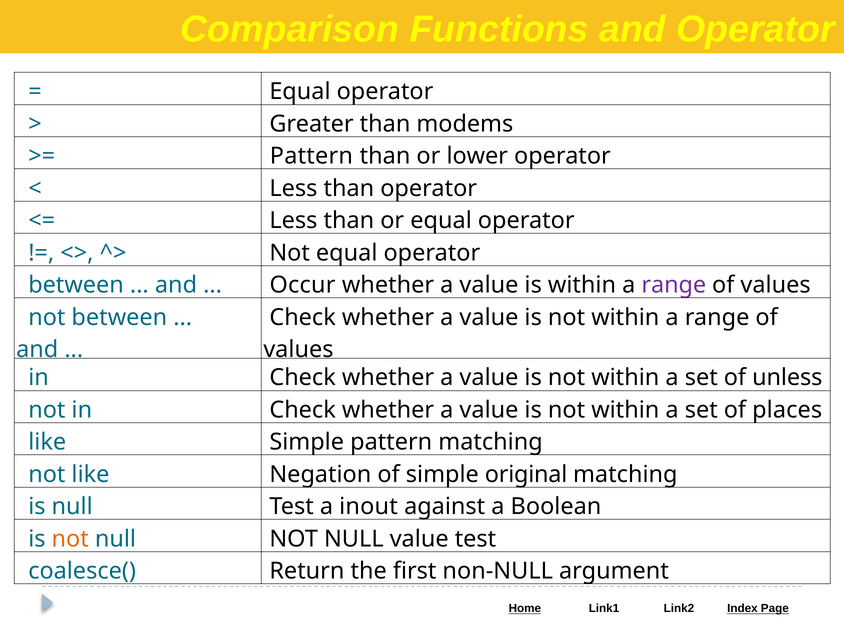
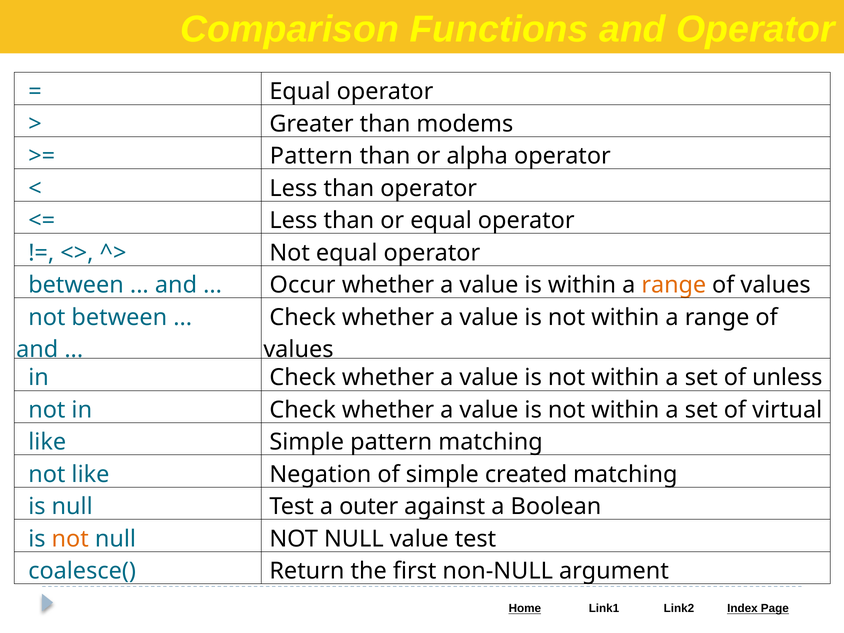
lower: lower -> alpha
range at (674, 285) colour: purple -> orange
places: places -> virtual
original: original -> created
inout: inout -> outer
